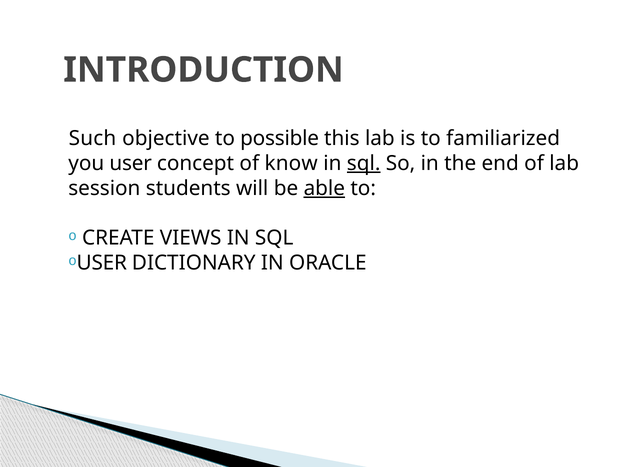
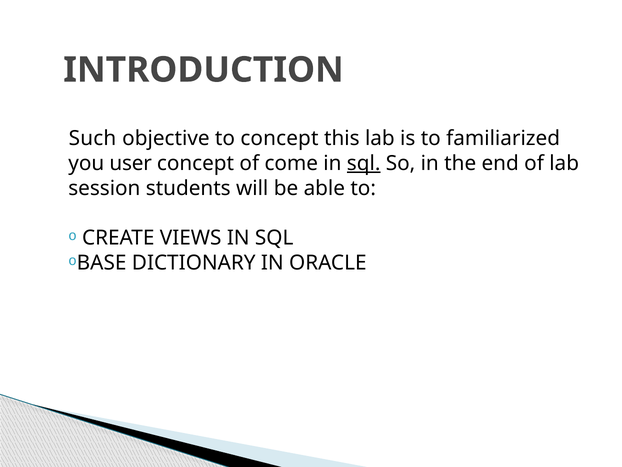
to possible: possible -> concept
know: know -> come
able underline: present -> none
USER at (102, 263): USER -> BASE
